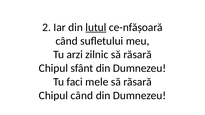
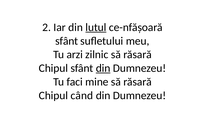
când at (67, 41): când -> sfânt
din at (103, 68) underline: none -> present
mele: mele -> mine
